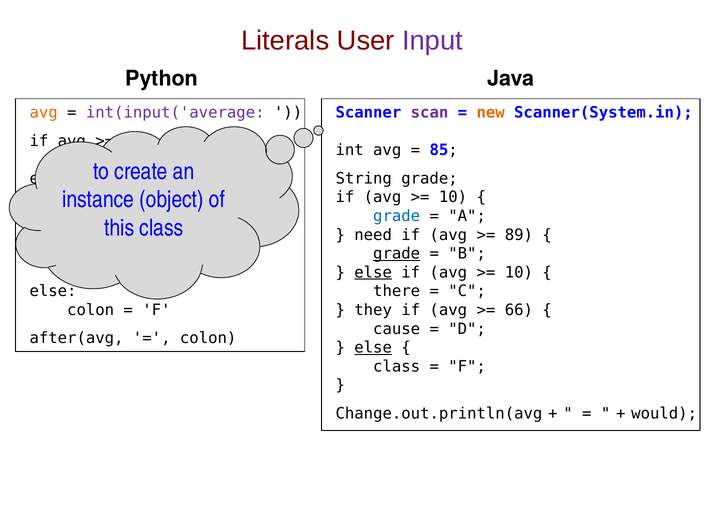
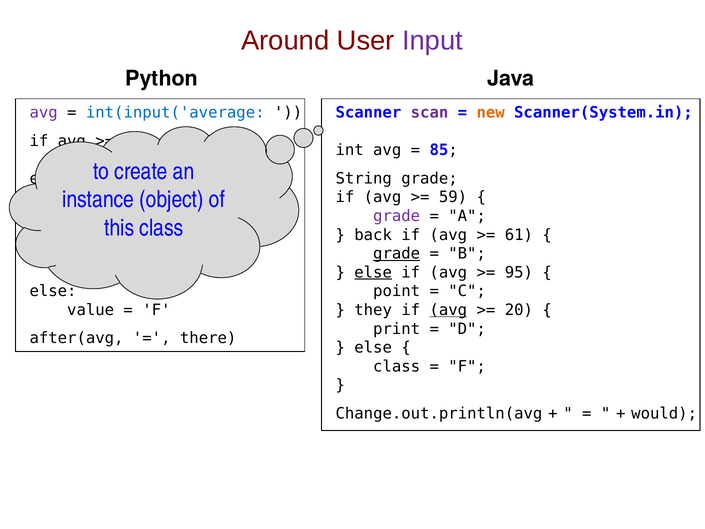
Literals: Literals -> Around
avg at (44, 113) colour: orange -> purple
int(input('average colour: purple -> blue
10 at (453, 197): 10 -> 59
grade at (397, 216) colour: blue -> purple
need: need -> back
89: 89 -> 61
10 at (519, 272): 10 -> 95
there: there -> point
colon at (91, 310): colon -> value
avg at (448, 310) underline: none -> present
66: 66 -> 20
cause: cause -> print
colon at (208, 338): colon -> there
else at (373, 347) underline: present -> none
